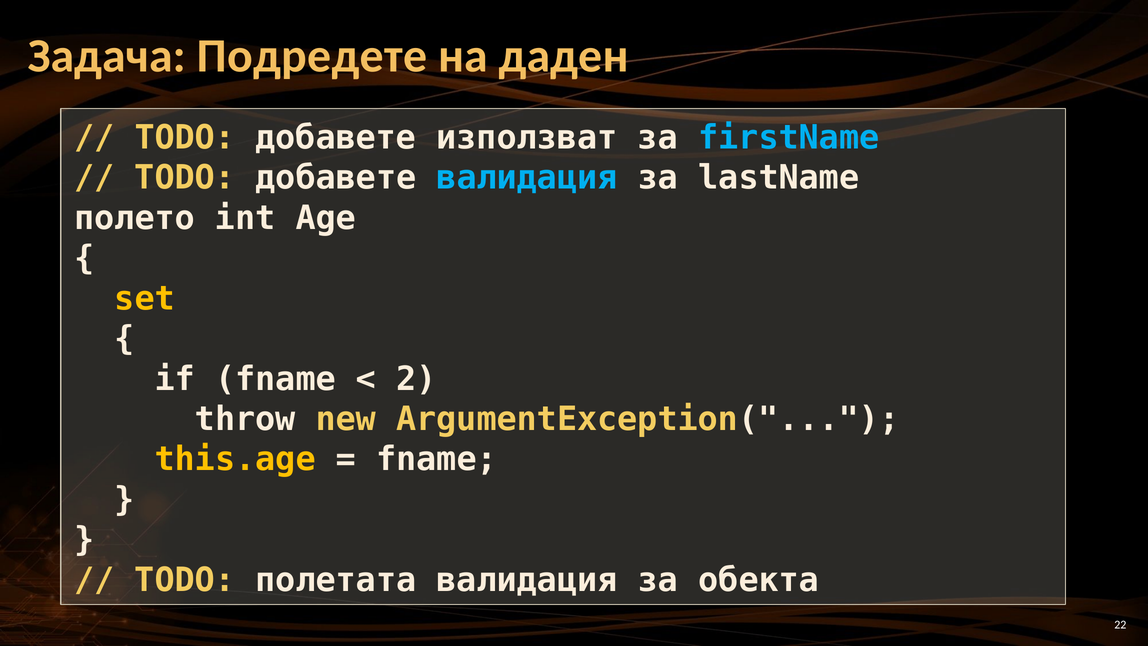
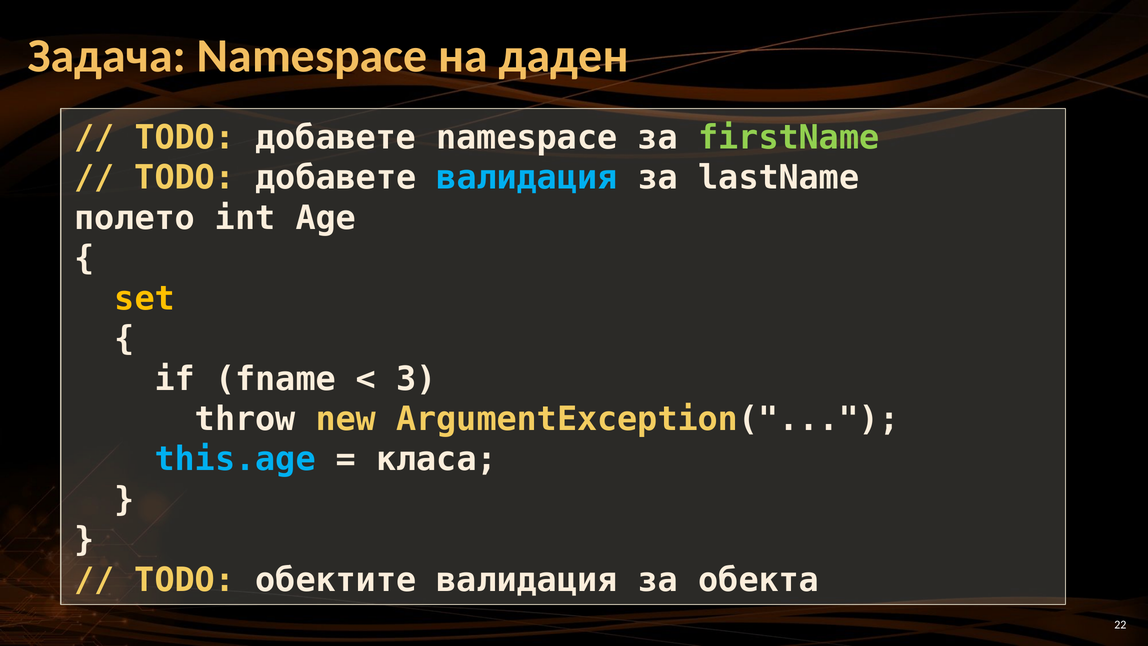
Задача Подредете: Подредете -> Namespace
добавете използват: използват -> namespace
firstName colour: light blue -> light green
2: 2 -> 3
this.age colour: yellow -> light blue
fname at (436, 459): fname -> класа
полетата: полетата -> обектите
